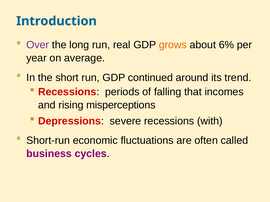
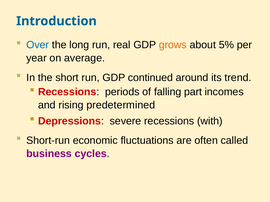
Over colour: purple -> blue
6%: 6% -> 5%
that: that -> part
misperceptions: misperceptions -> predetermined
